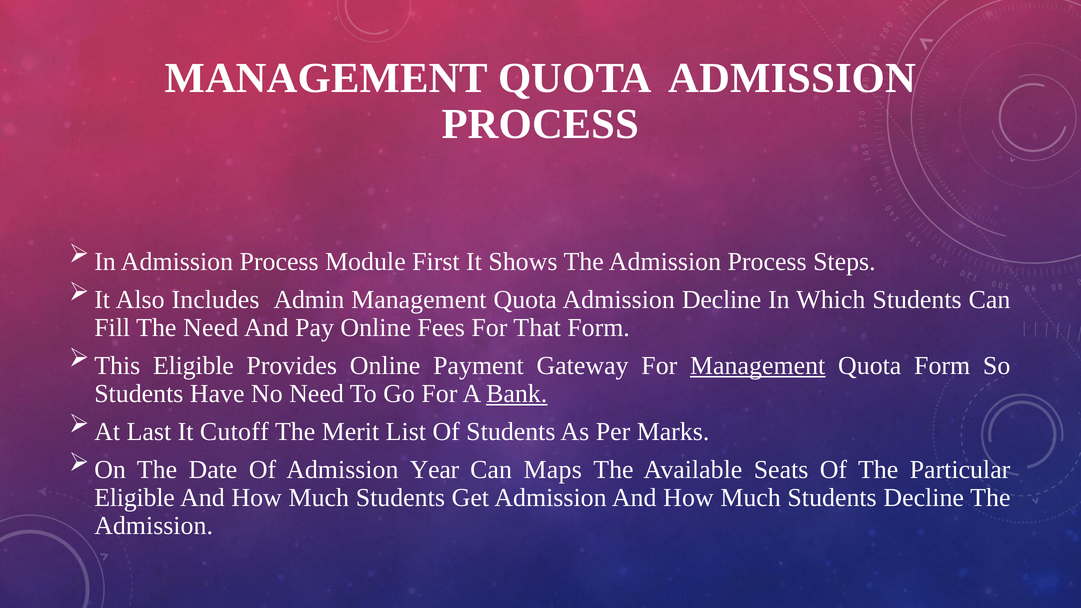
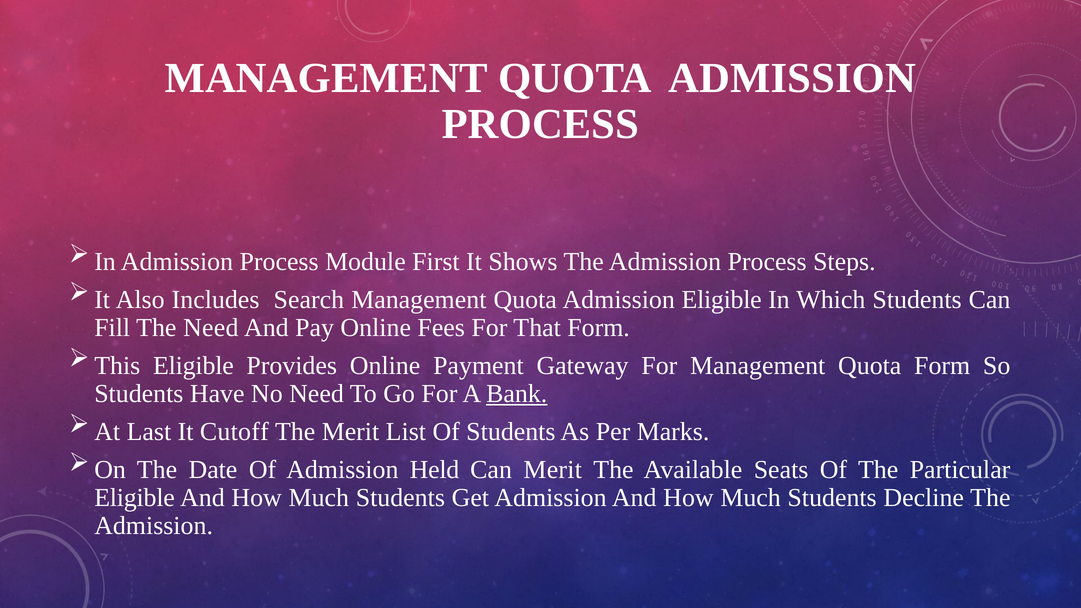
Admin: Admin -> Search
Admission Decline: Decline -> Eligible
Management at (758, 366) underline: present -> none
Year: Year -> Held
Can Maps: Maps -> Merit
